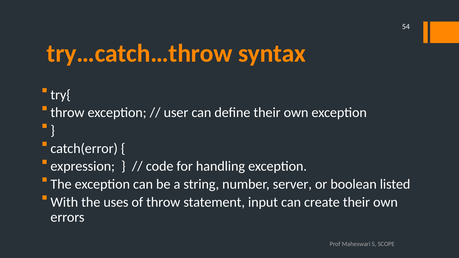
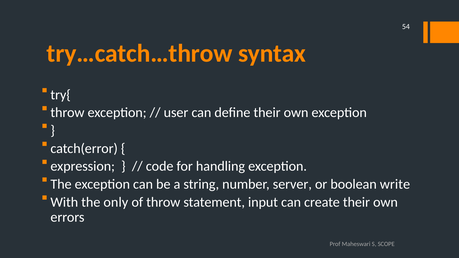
listed: listed -> write
uses: uses -> only
